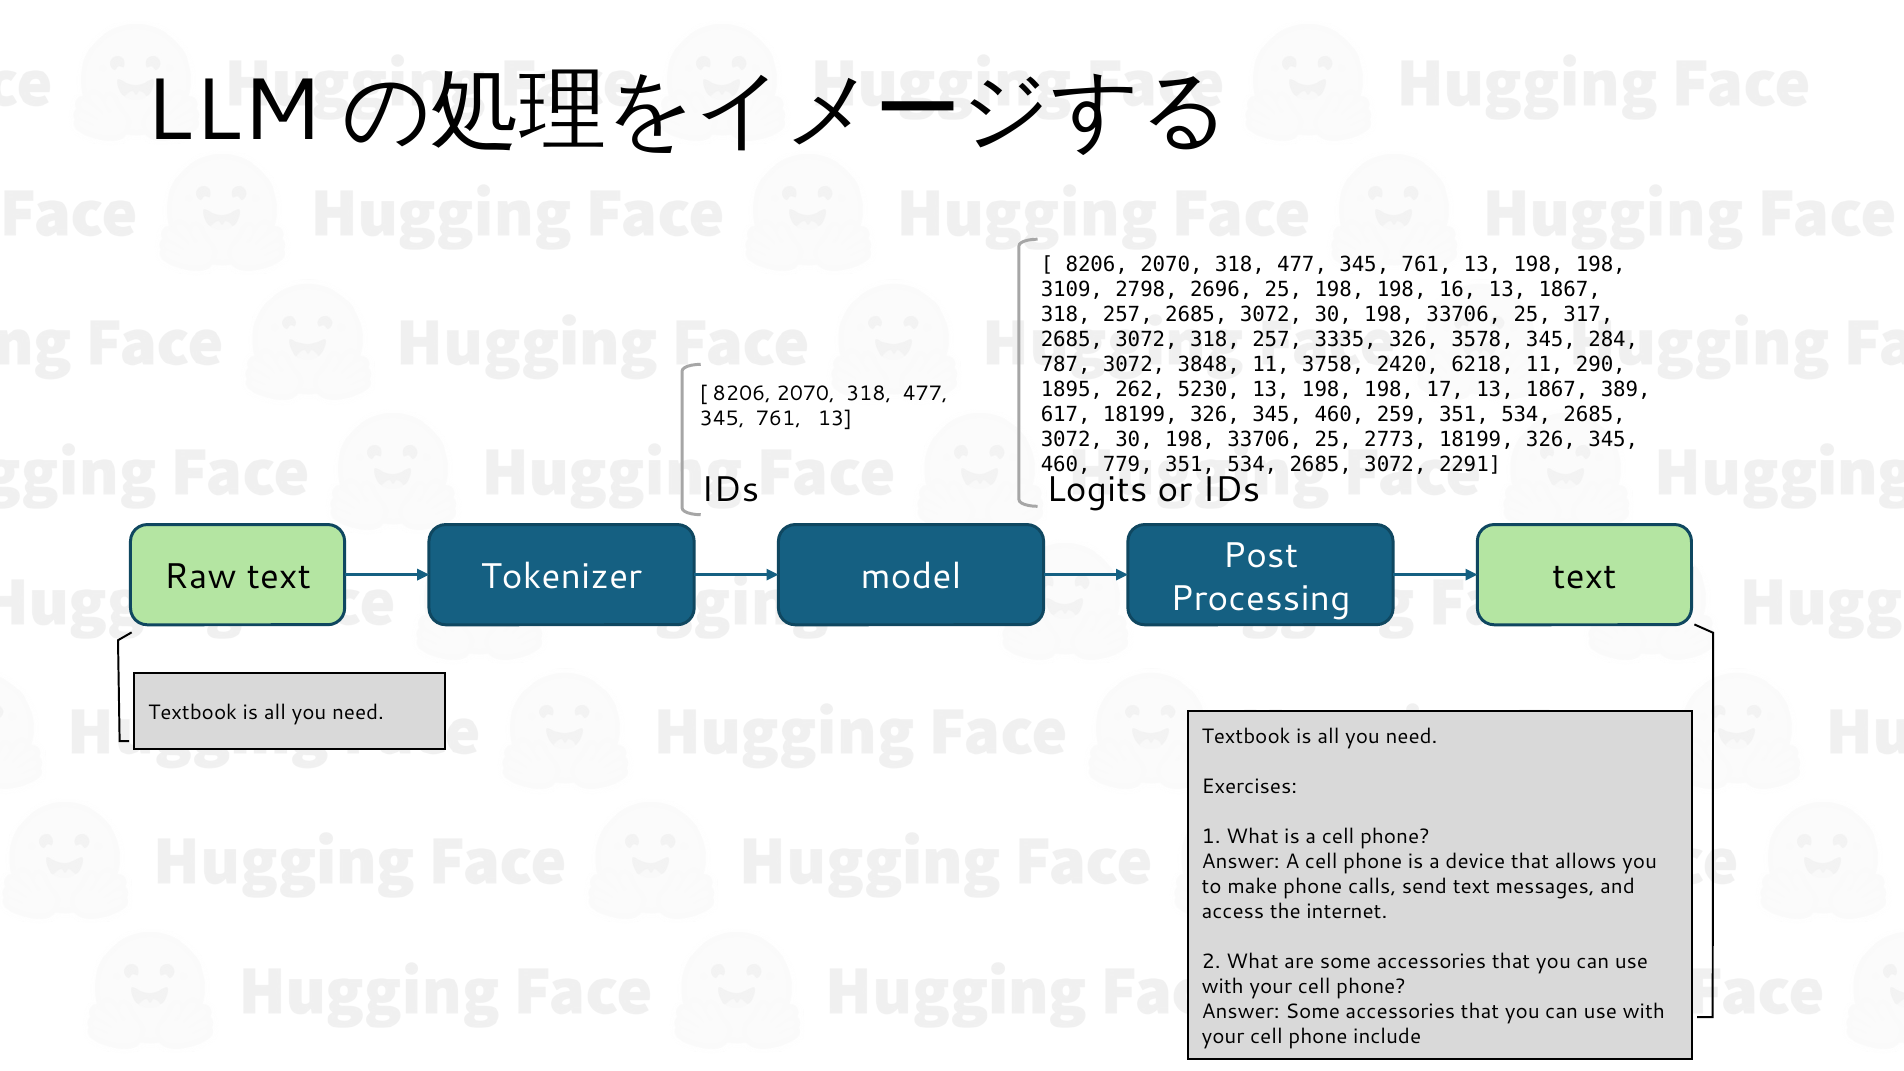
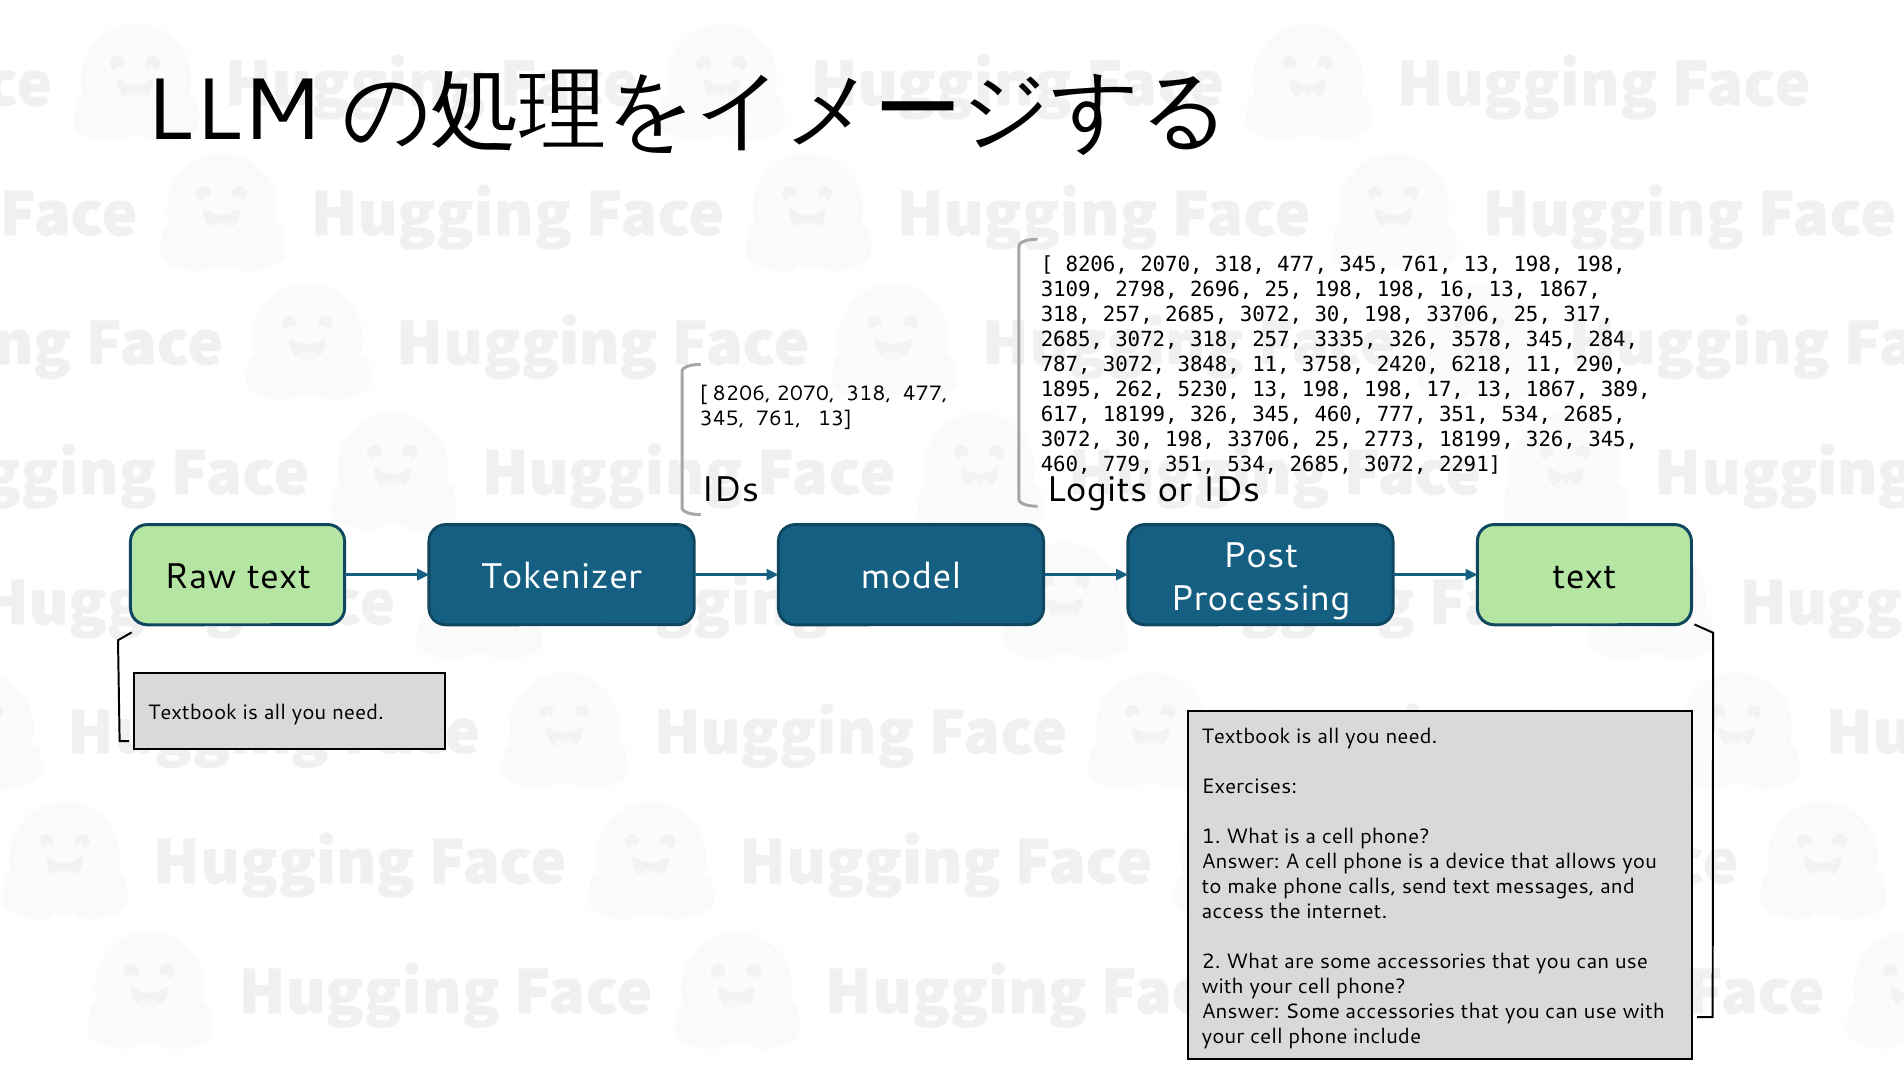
259: 259 -> 777
